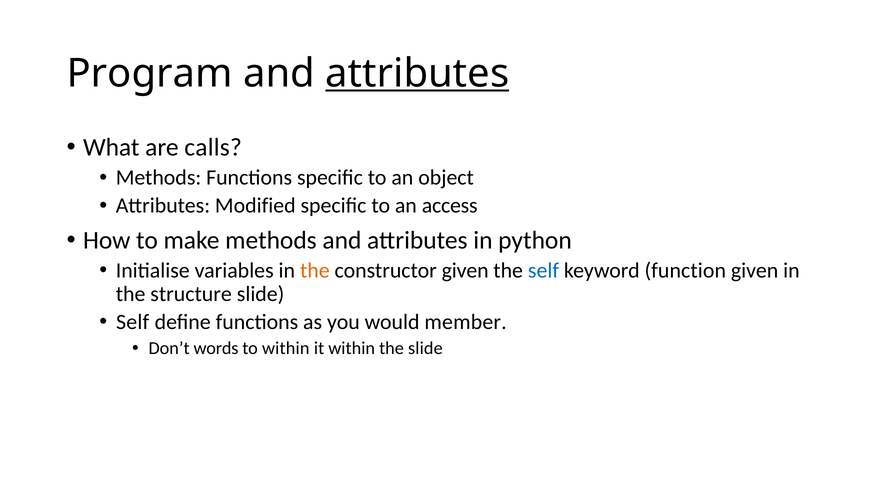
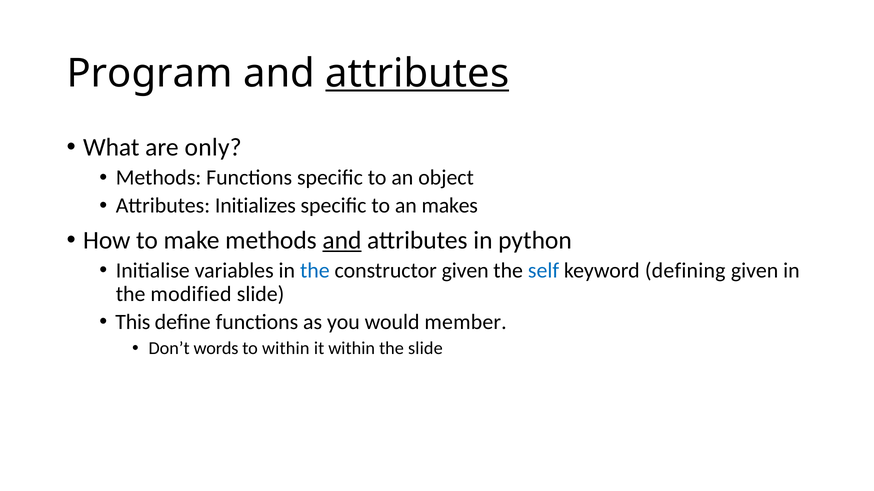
calls: calls -> only
Modified: Modified -> Initializes
access: access -> makes
and at (342, 241) underline: none -> present
the at (315, 271) colour: orange -> blue
function: function -> defining
structure: structure -> modified
Self at (133, 323): Self -> This
